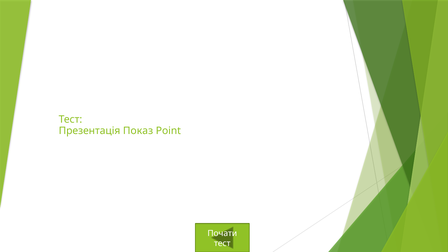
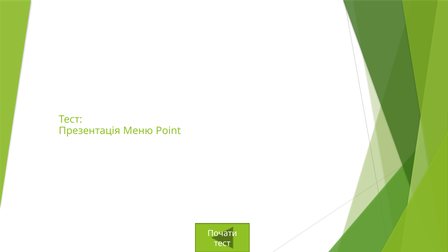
Показ: Показ -> Меню
